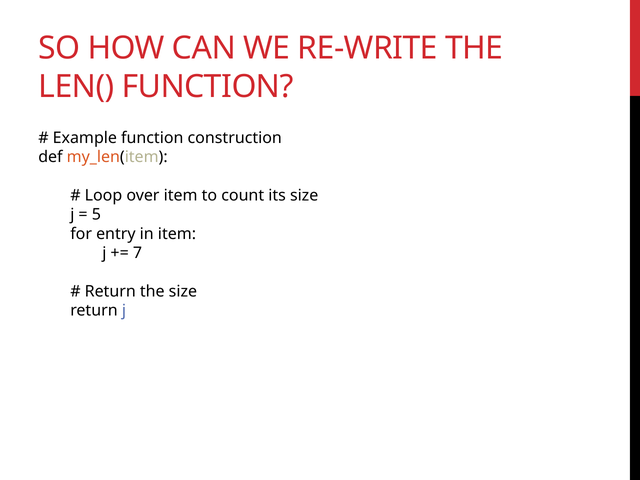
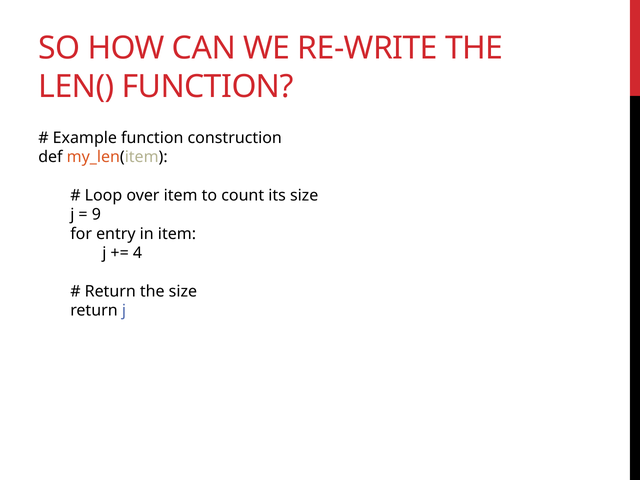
5: 5 -> 9
7: 7 -> 4
